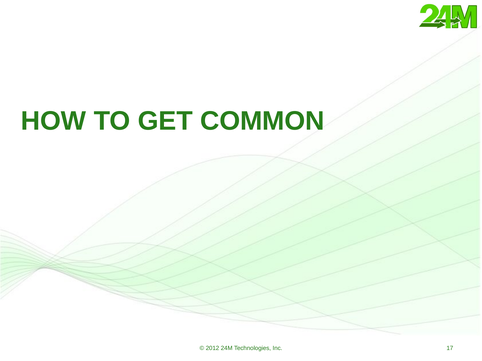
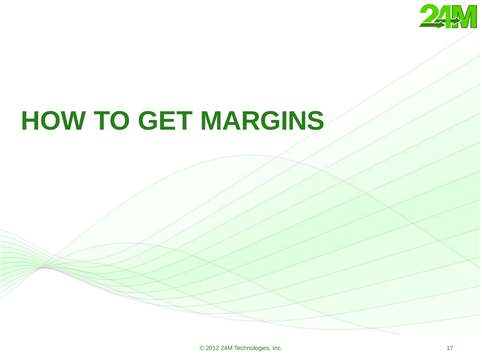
COMMON: COMMON -> MARGINS
